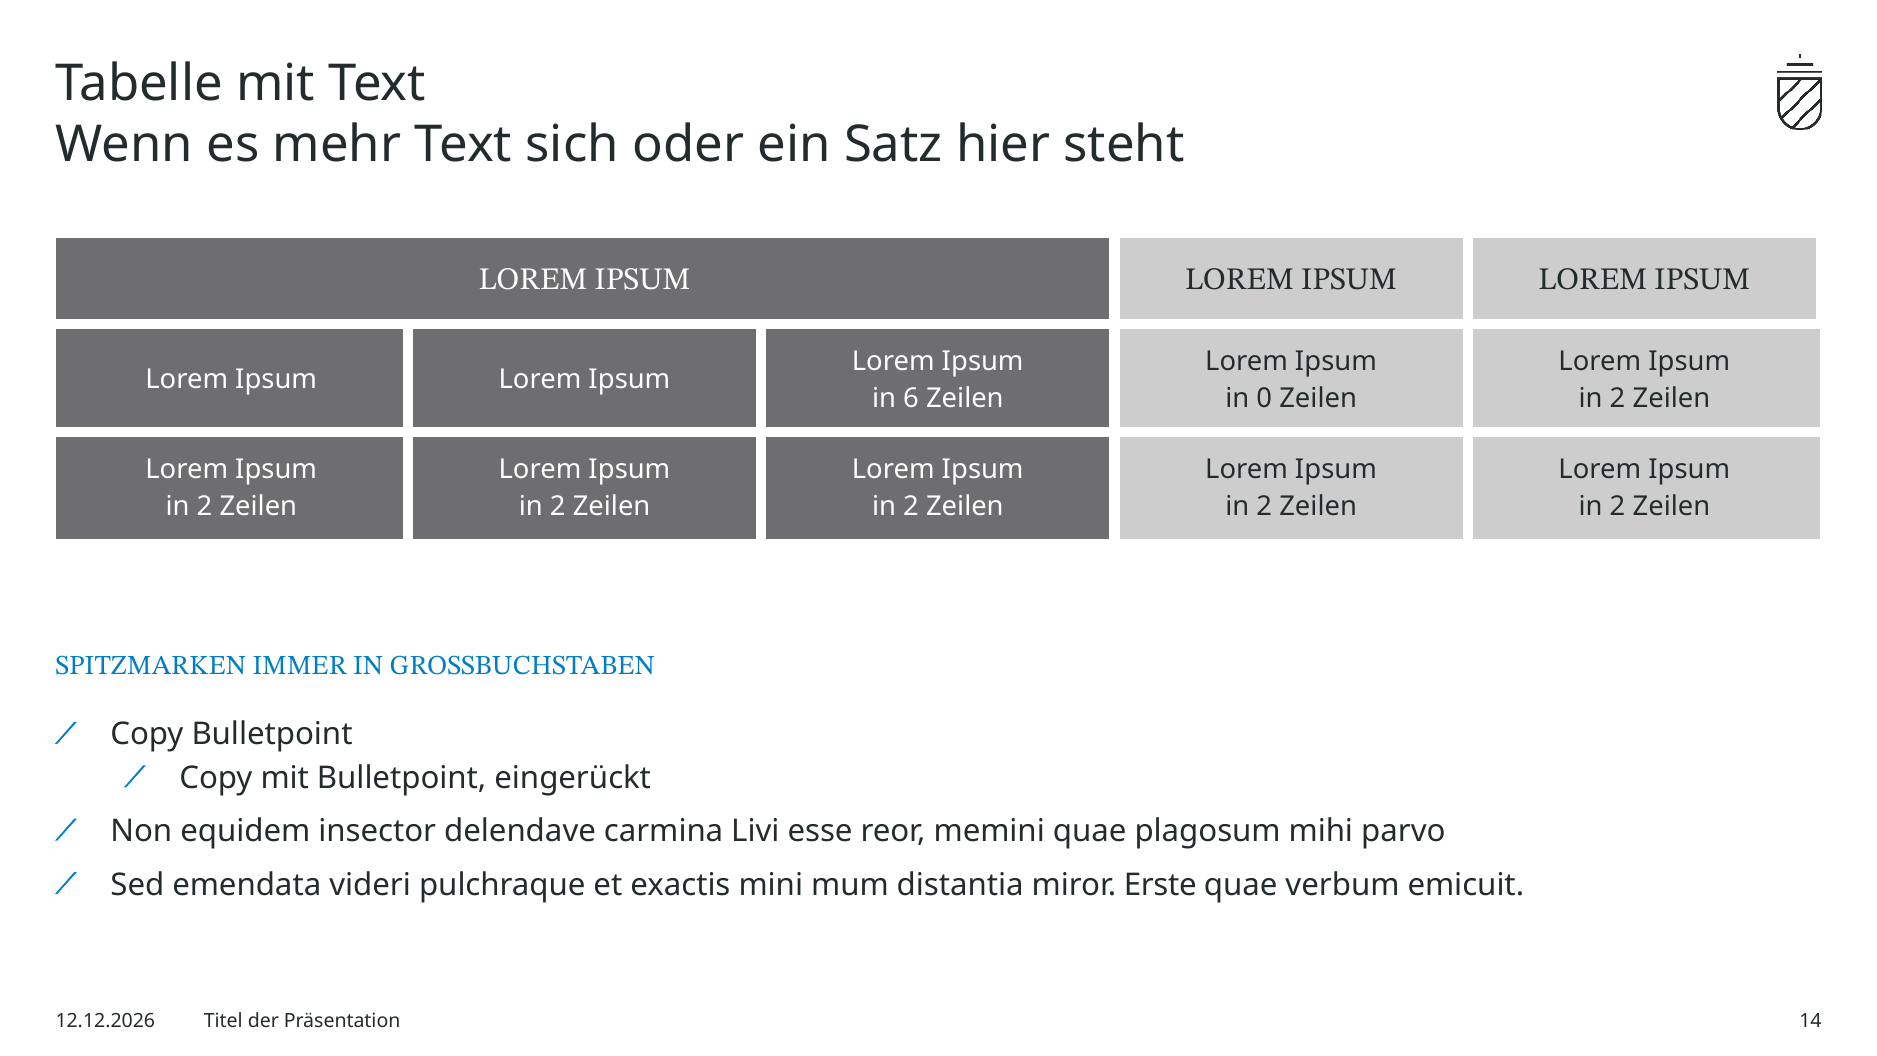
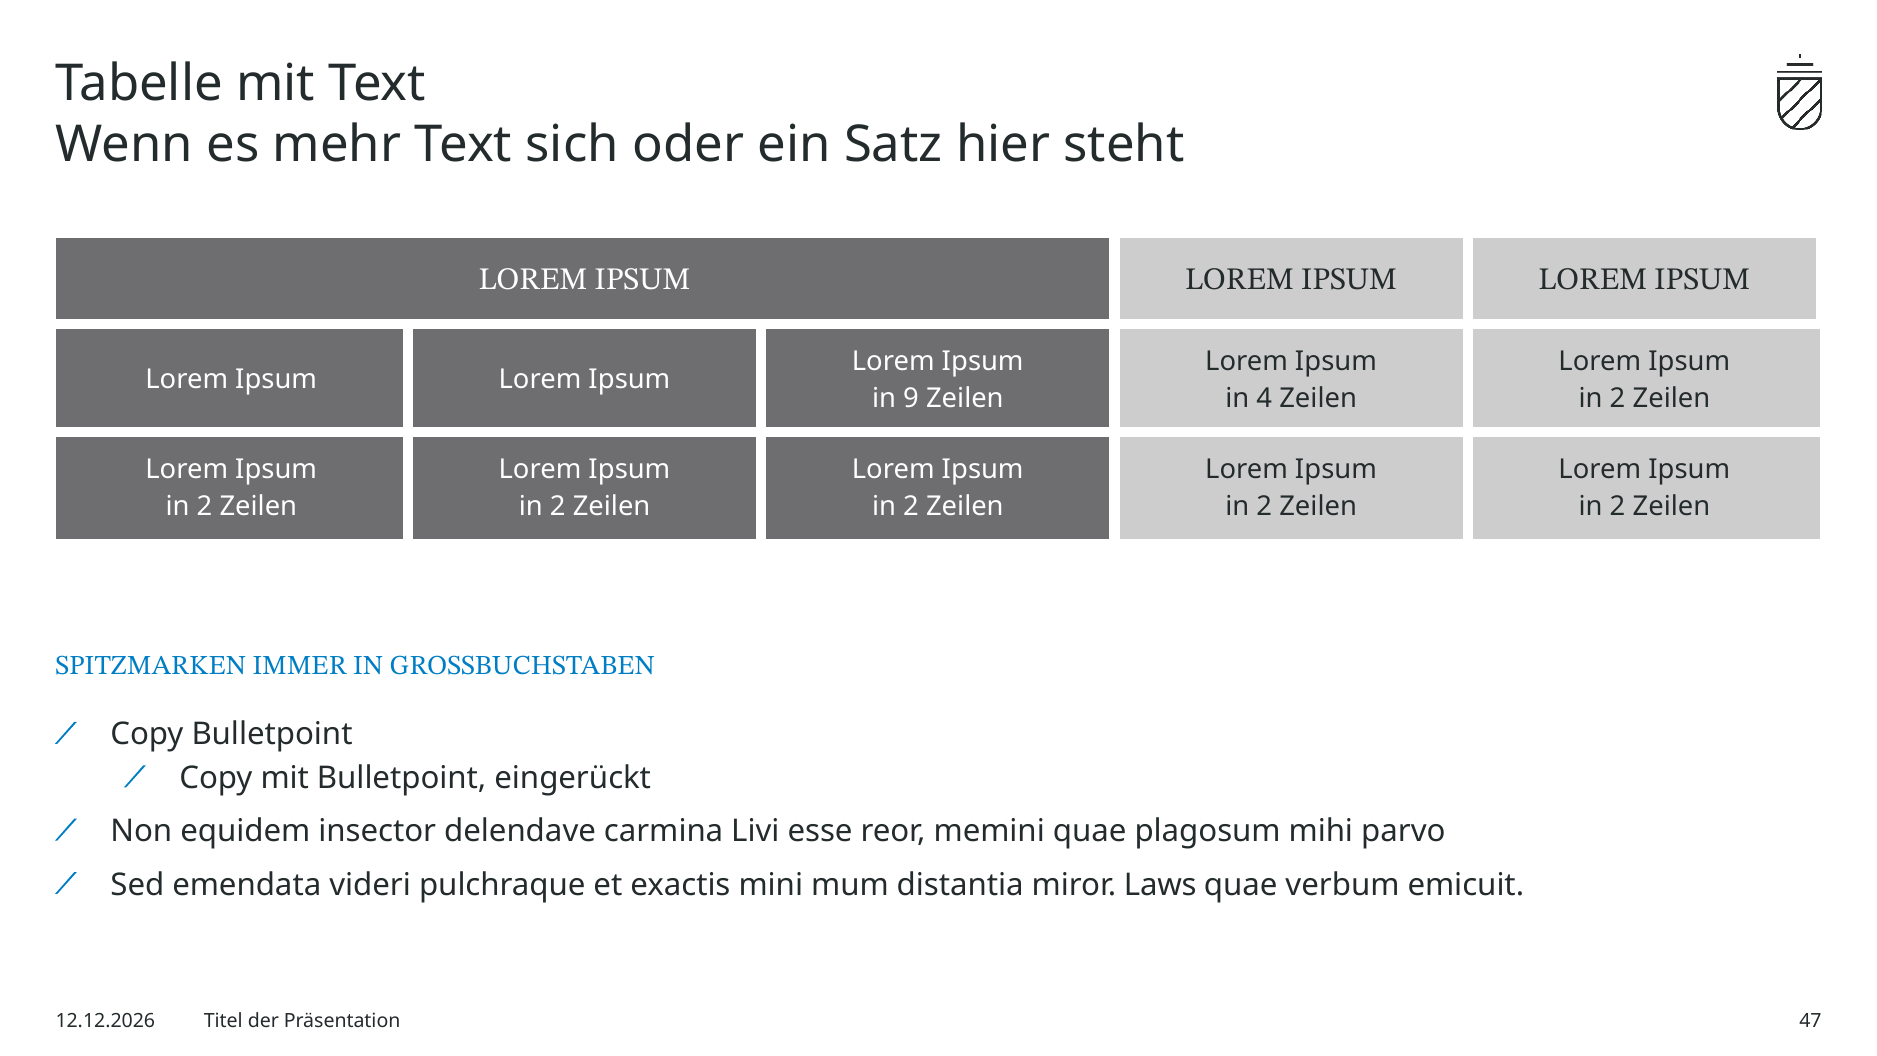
6: 6 -> 9
0: 0 -> 4
Erste: Erste -> Laws
14: 14 -> 47
